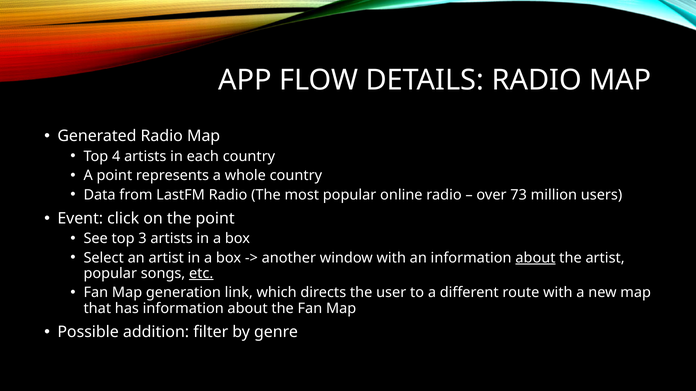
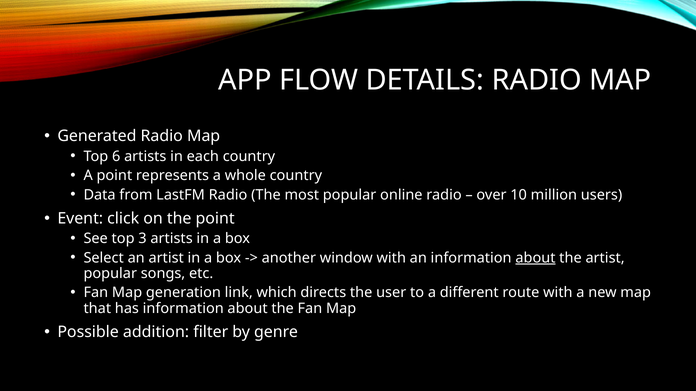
4: 4 -> 6
73: 73 -> 10
etc underline: present -> none
